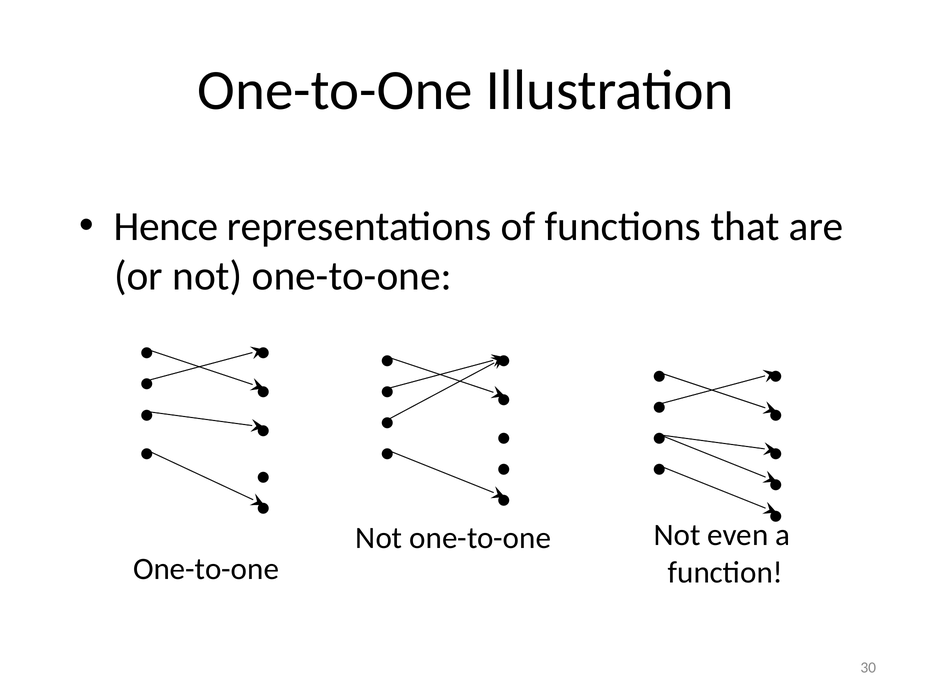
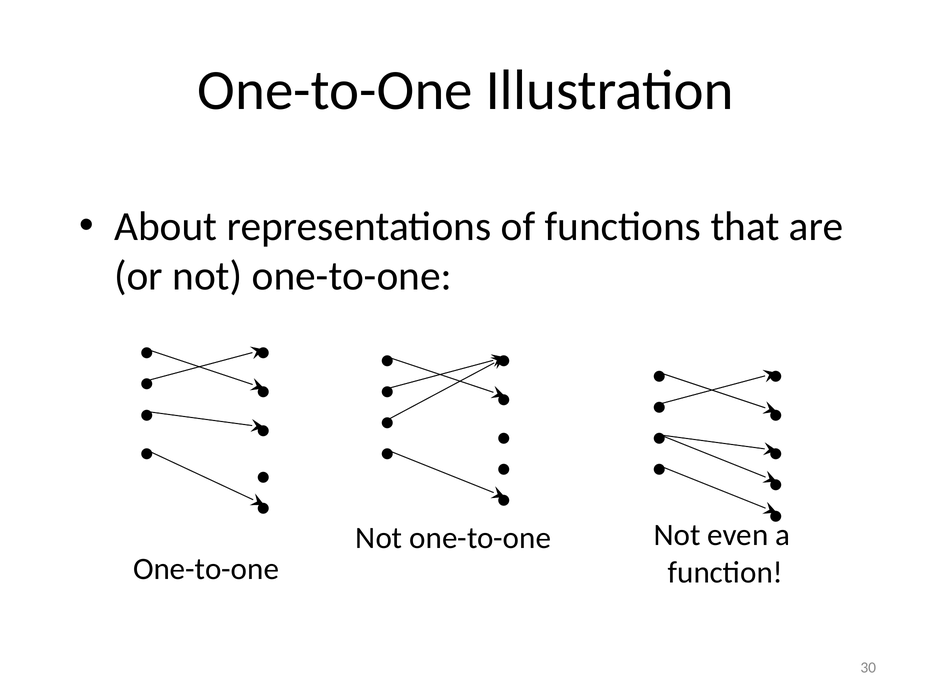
Hence: Hence -> About
